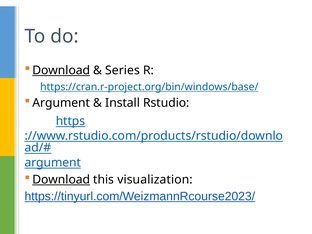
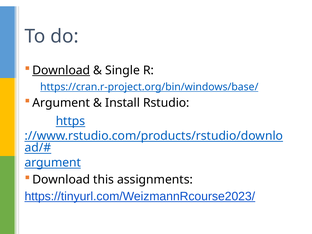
Series: Series -> Single
Download at (61, 180) underline: present -> none
visualization: visualization -> assignments
